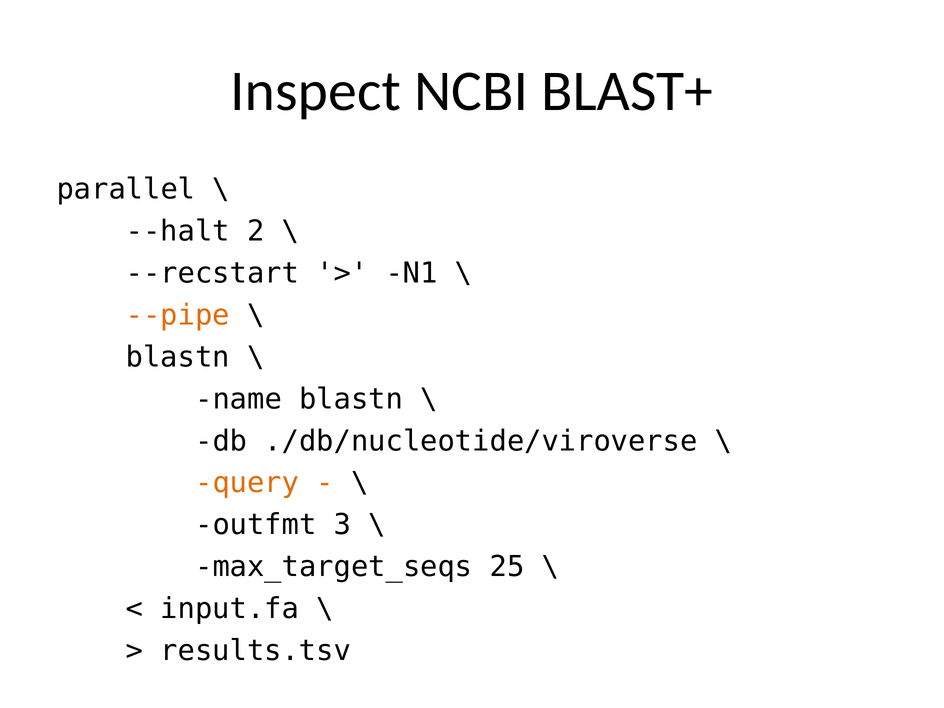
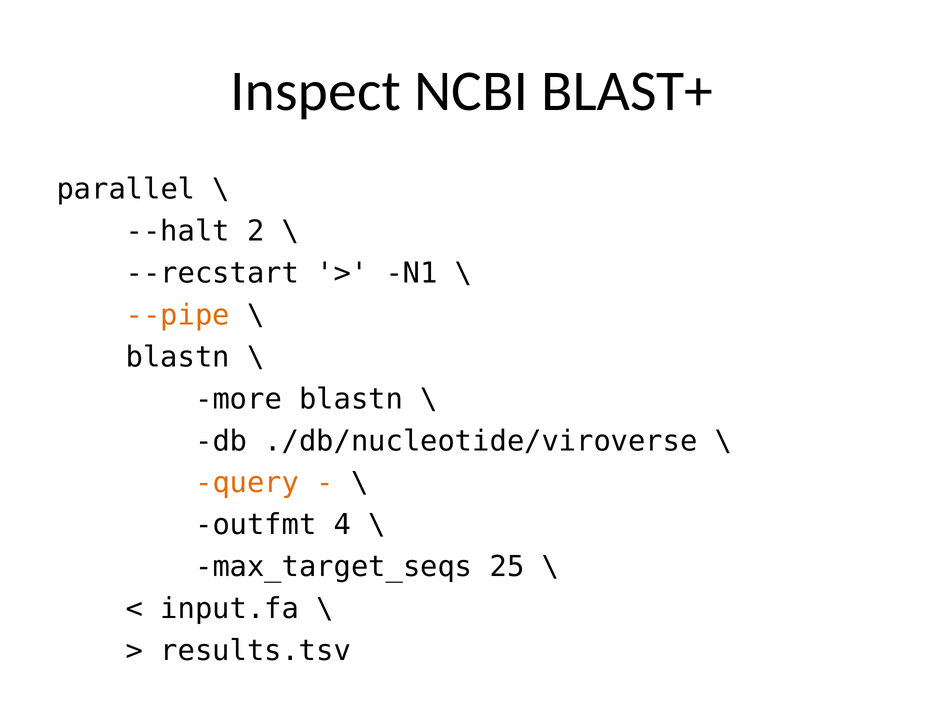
name: name -> more
3: 3 -> 4
